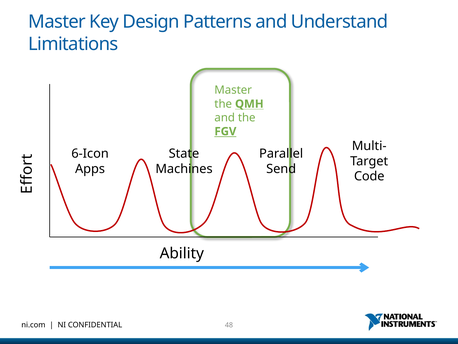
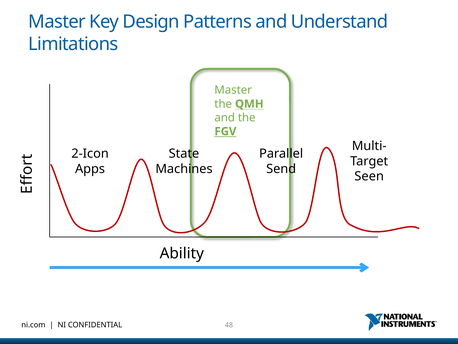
6-Icon: 6-Icon -> 2-Icon
Code: Code -> Seen
